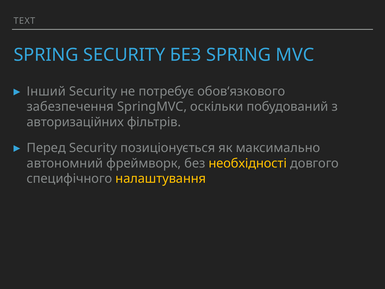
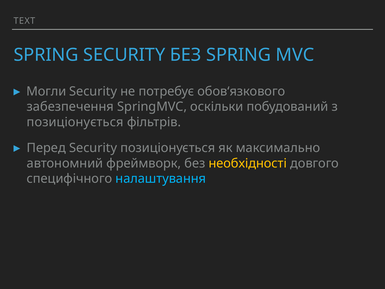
Інший: Інший -> Могли
авторизаційних at (75, 122): авторизаційних -> позиціонується
налаштування colour: yellow -> light blue
